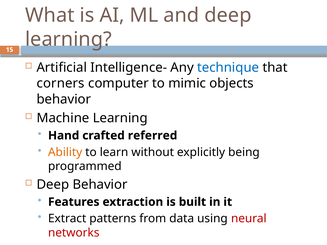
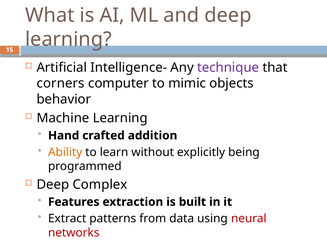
technique colour: blue -> purple
referred: referred -> addition
Deep Behavior: Behavior -> Complex
